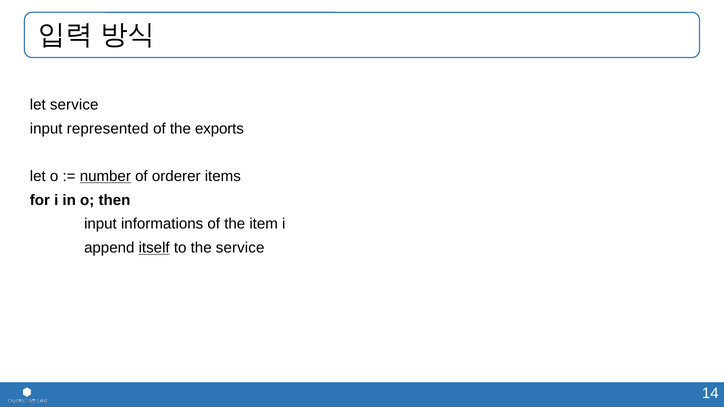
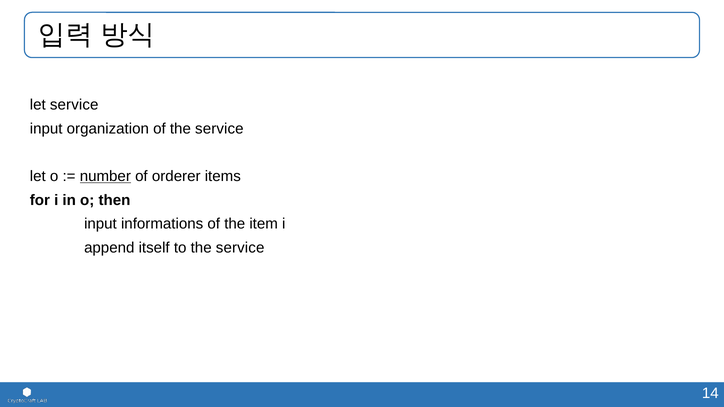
represented: represented -> organization
of the exports: exports -> service
itself underline: present -> none
